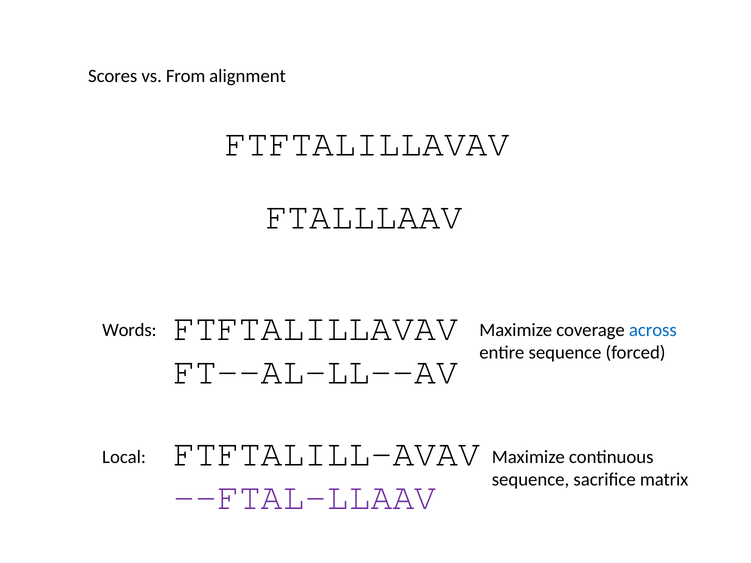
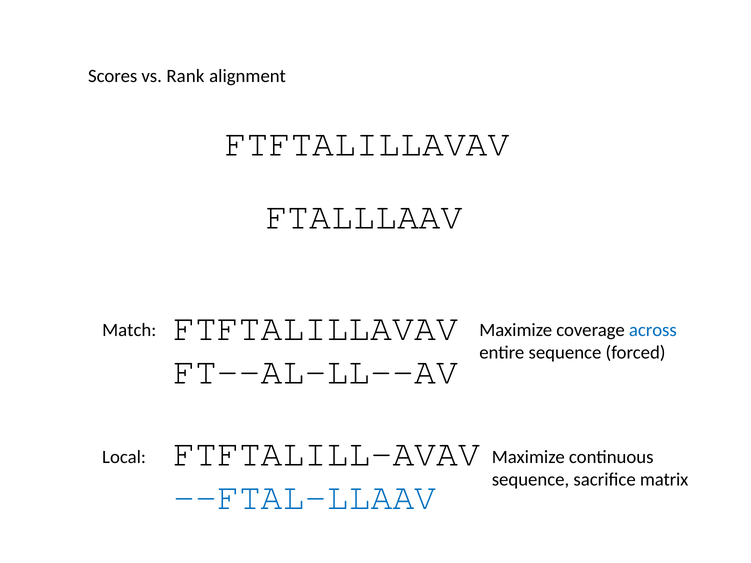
From: From -> Rank
Words: Words -> Match
--FTAL-LLAAV colour: purple -> blue
